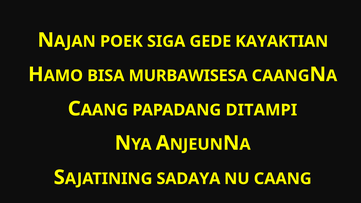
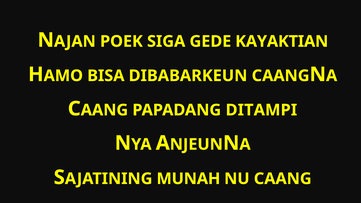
MURBAWISESA: MURBAWISESA -> DIBABARKEUN
SADAYA: SADAYA -> MUNAH
